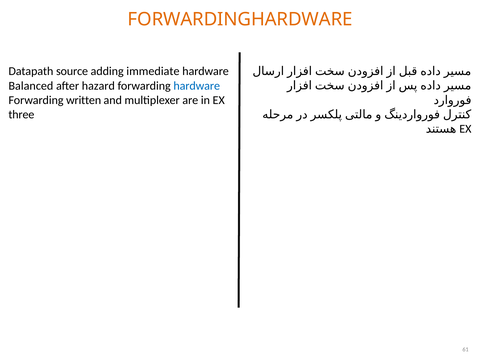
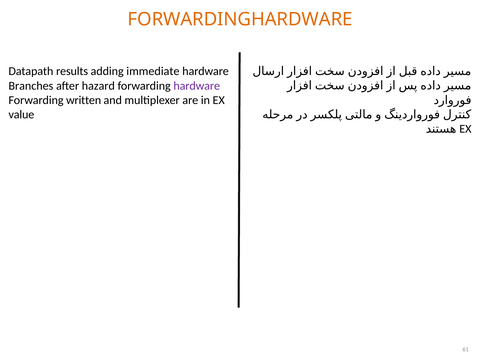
source: source -> results
Balanced: Balanced -> Branches
hardware at (197, 86) colour: blue -> purple
three: three -> value
